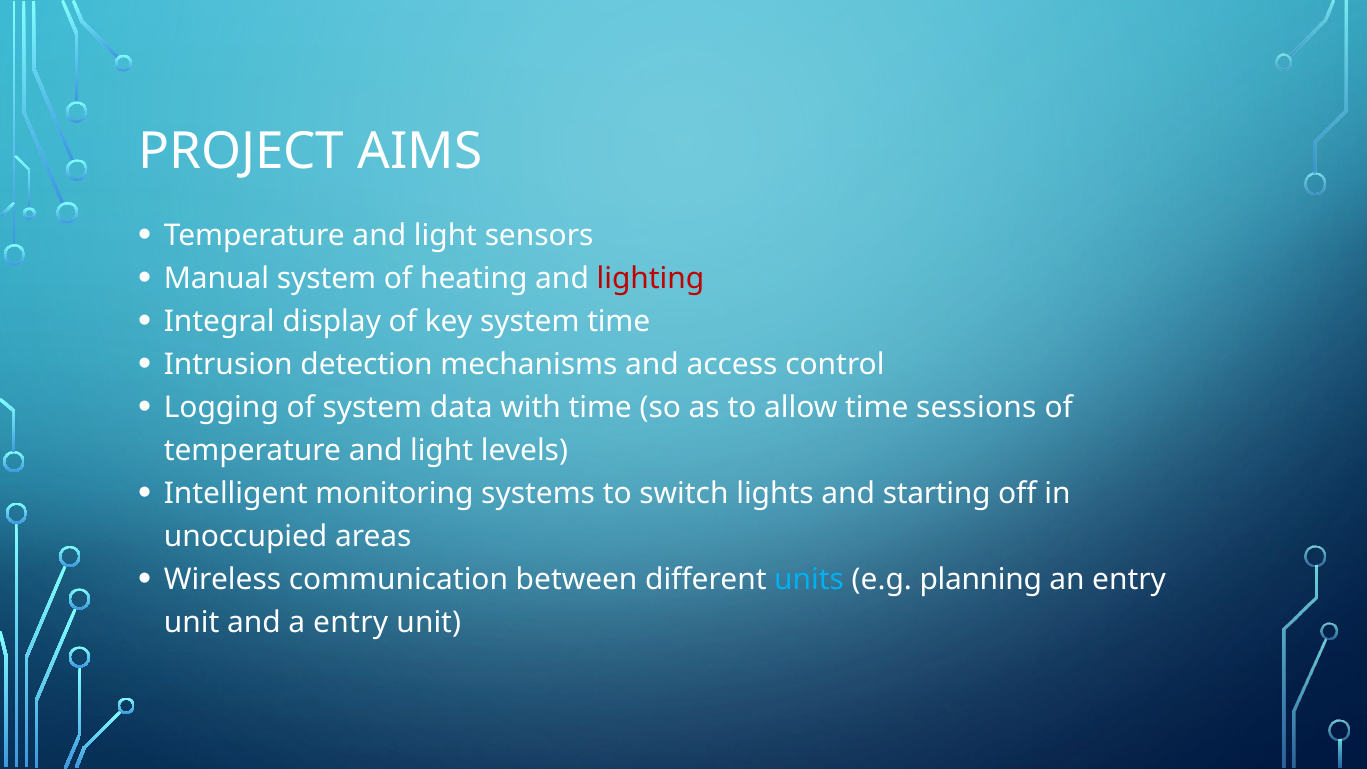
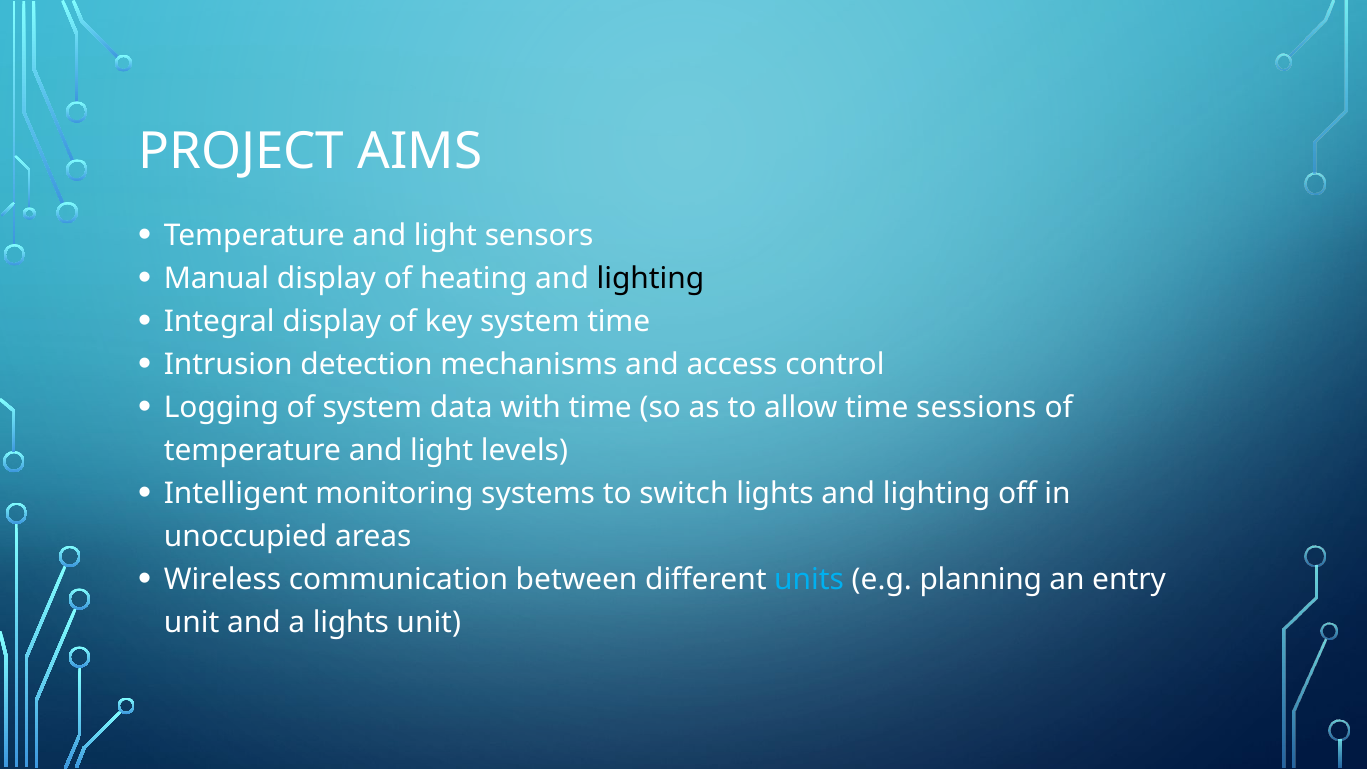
Manual system: system -> display
lighting at (650, 279) colour: red -> black
lights and starting: starting -> lighting
a entry: entry -> lights
